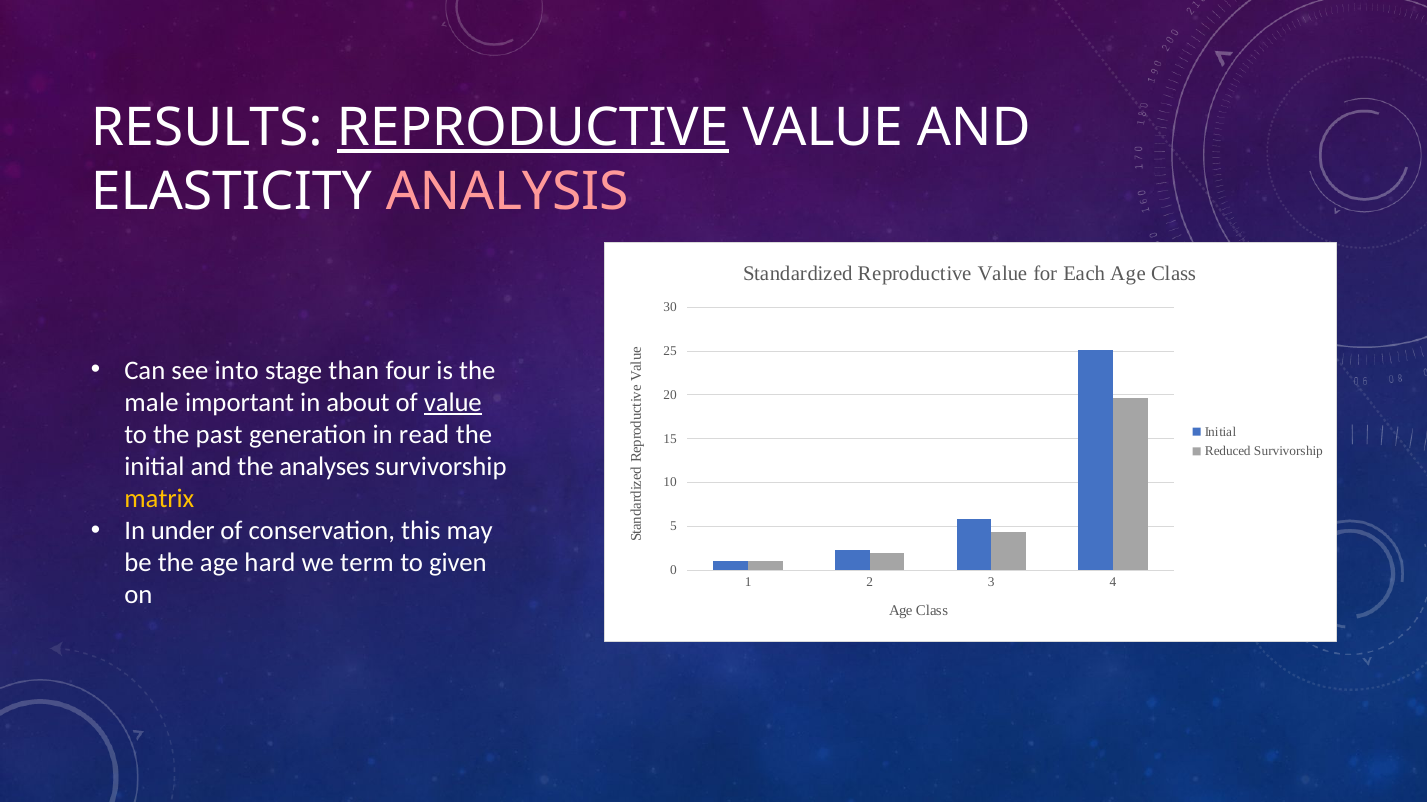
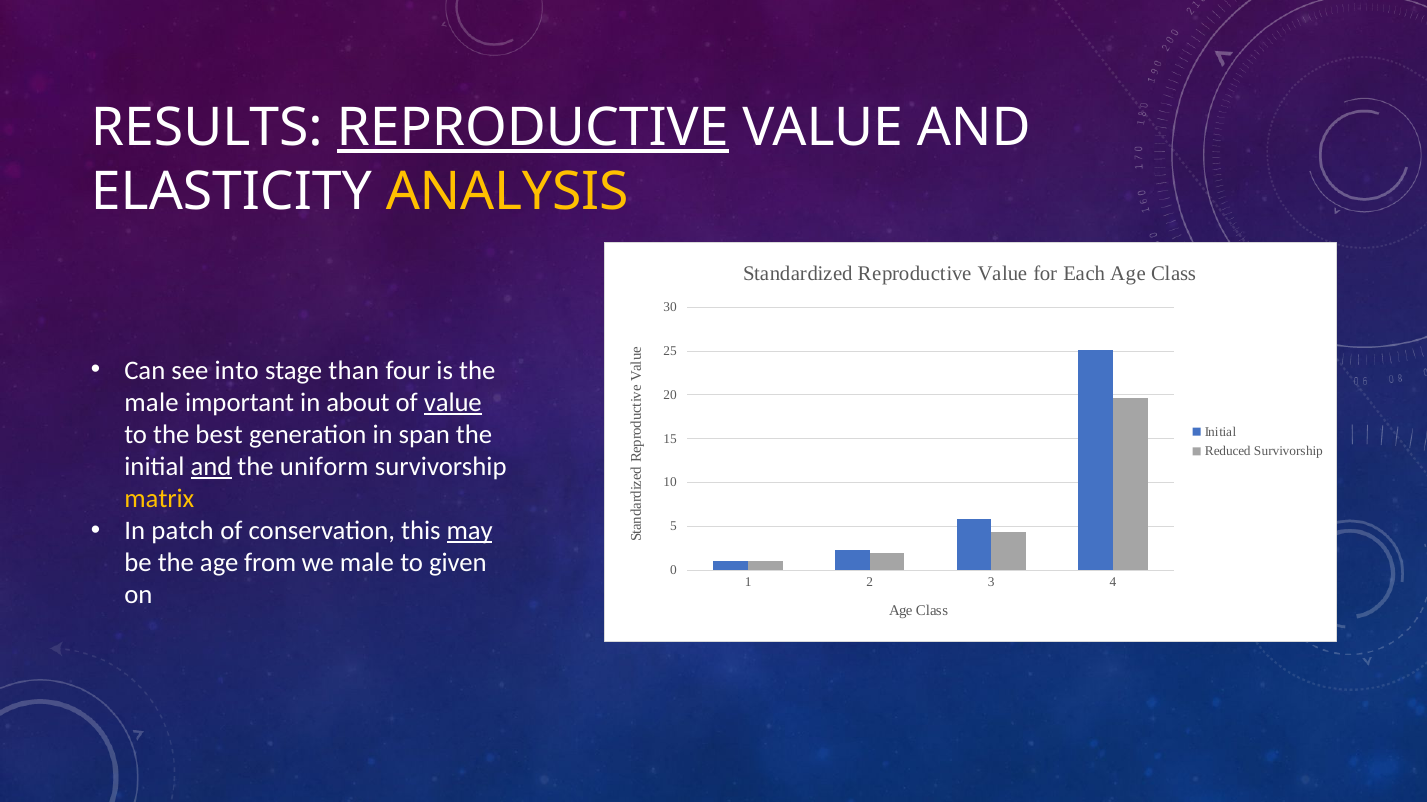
ANALYSIS colour: pink -> yellow
past: past -> best
read: read -> span
and at (211, 467) underline: none -> present
analyses: analyses -> uniform
under: under -> patch
may underline: none -> present
hard: hard -> from
we term: term -> male
